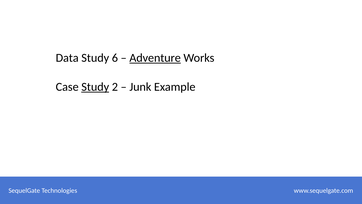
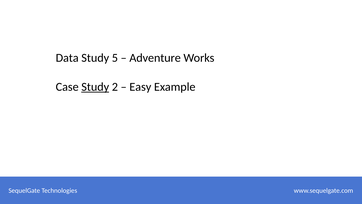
6: 6 -> 5
Adventure underline: present -> none
Junk: Junk -> Easy
